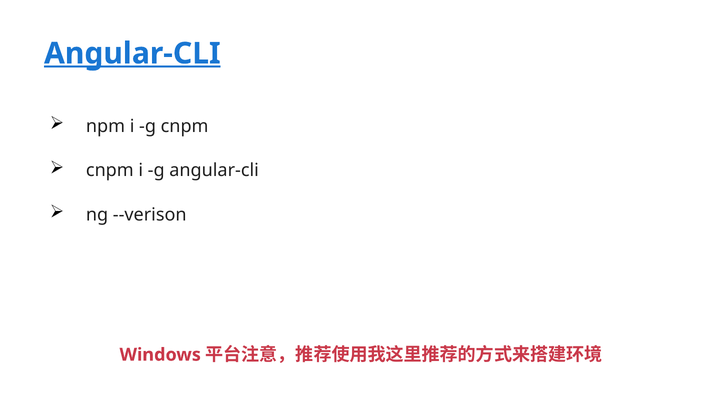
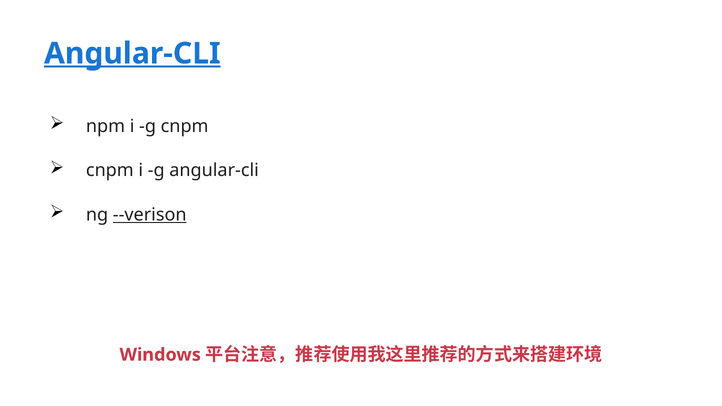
--verison underline: none -> present
